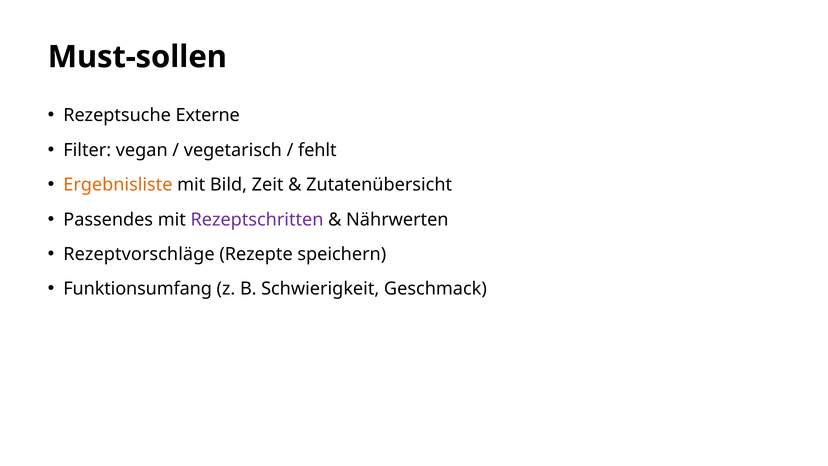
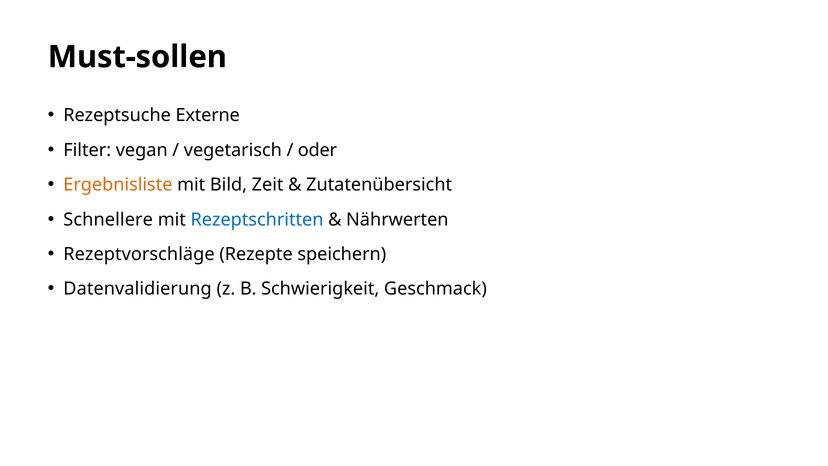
fehlt: fehlt -> oder
Passendes: Passendes -> Schnellere
Rezeptschritten colour: purple -> blue
Funktionsumfang: Funktionsumfang -> Datenvalidierung
